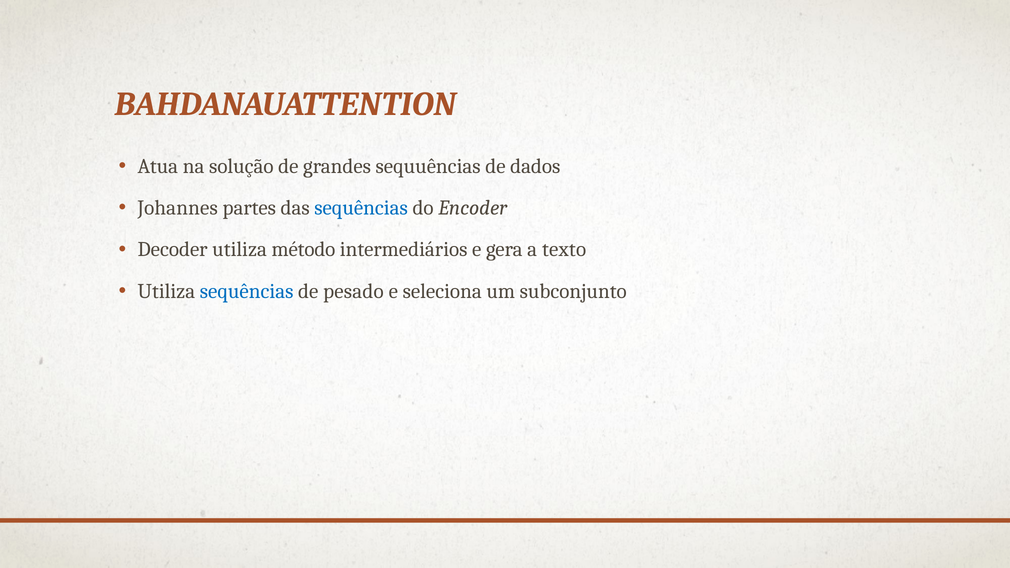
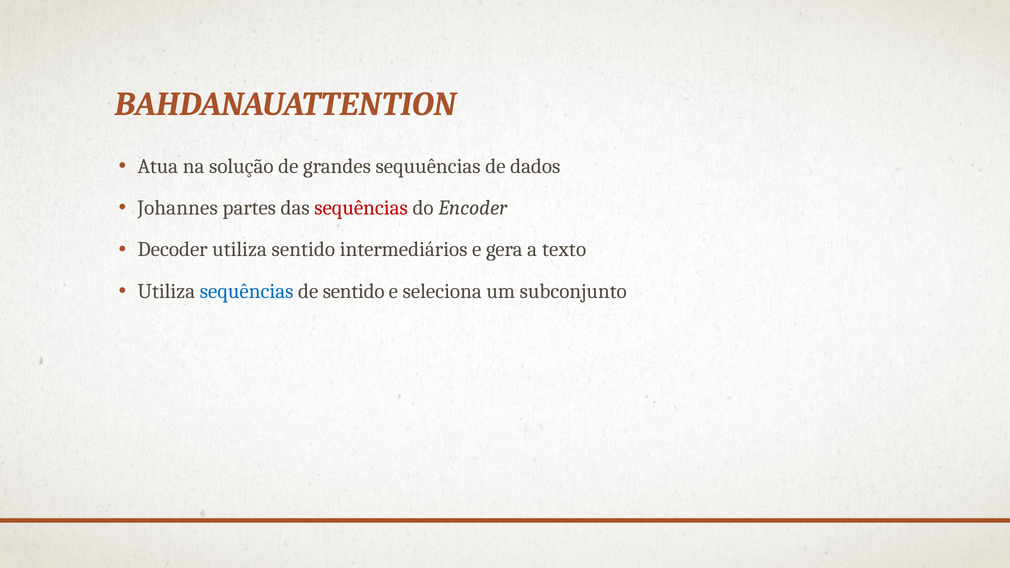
sequências at (361, 208) colour: blue -> red
utiliza método: método -> sentido
de pesado: pesado -> sentido
